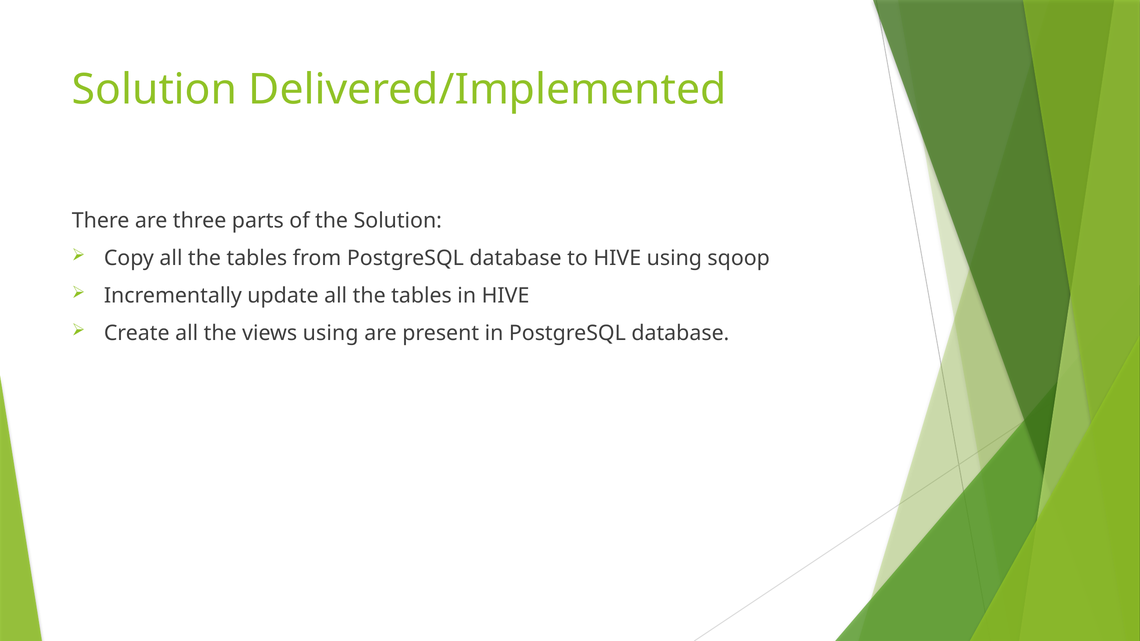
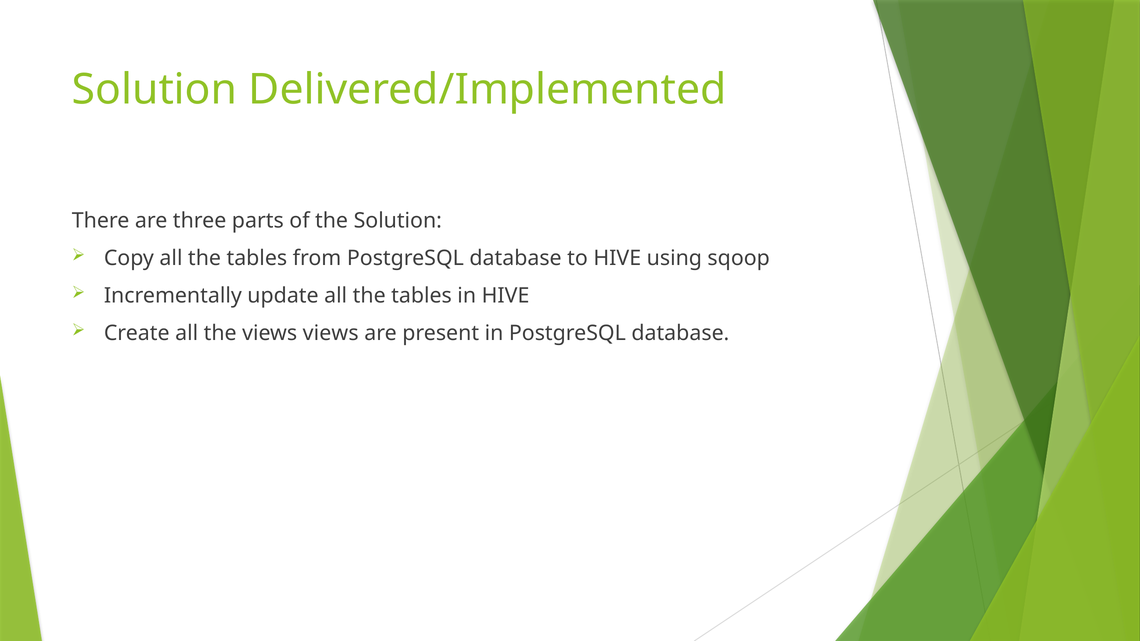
views using: using -> views
